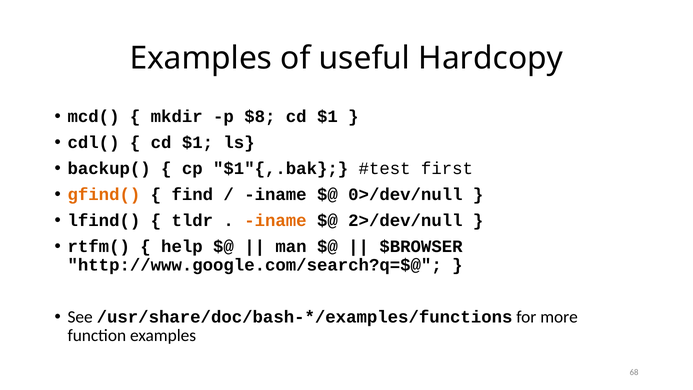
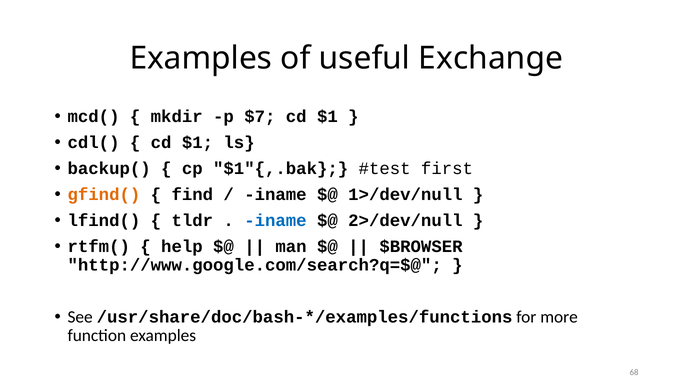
Hardcopy: Hardcopy -> Exchange
$8: $8 -> $7
0>/dev/null: 0>/dev/null -> 1>/dev/null
iname at (275, 220) colour: orange -> blue
